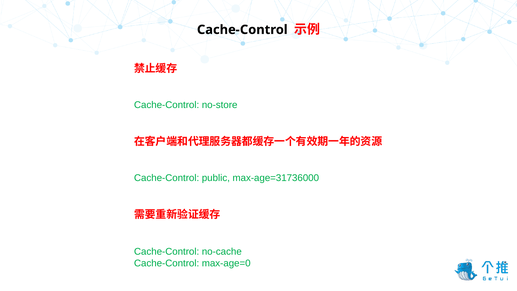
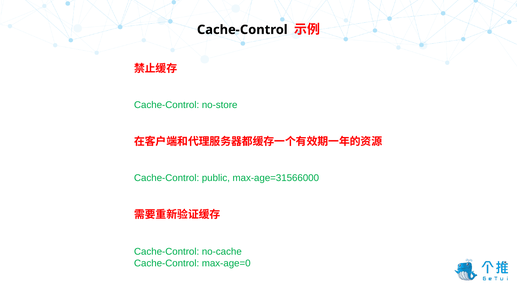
max-age=31736000: max-age=31736000 -> max-age=31566000
